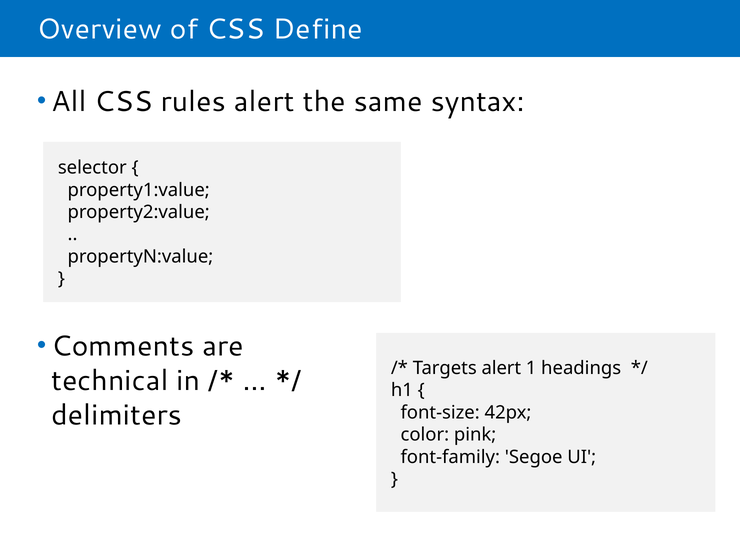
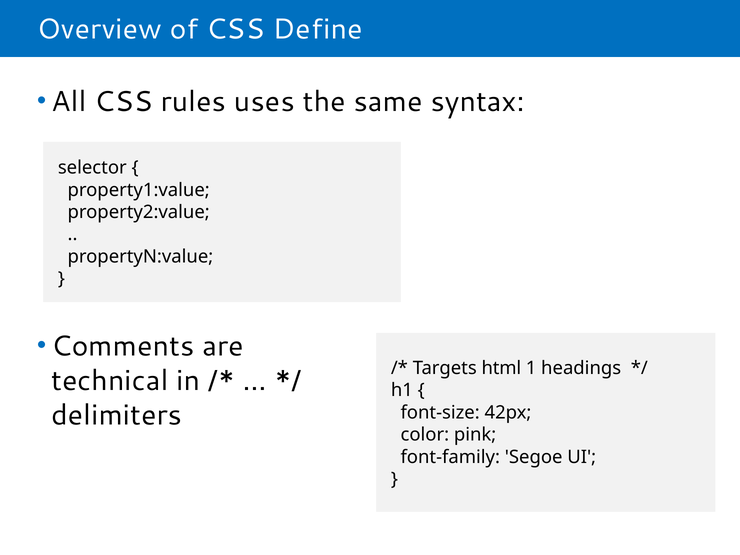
rules alert: alert -> uses
Targets alert: alert -> html
